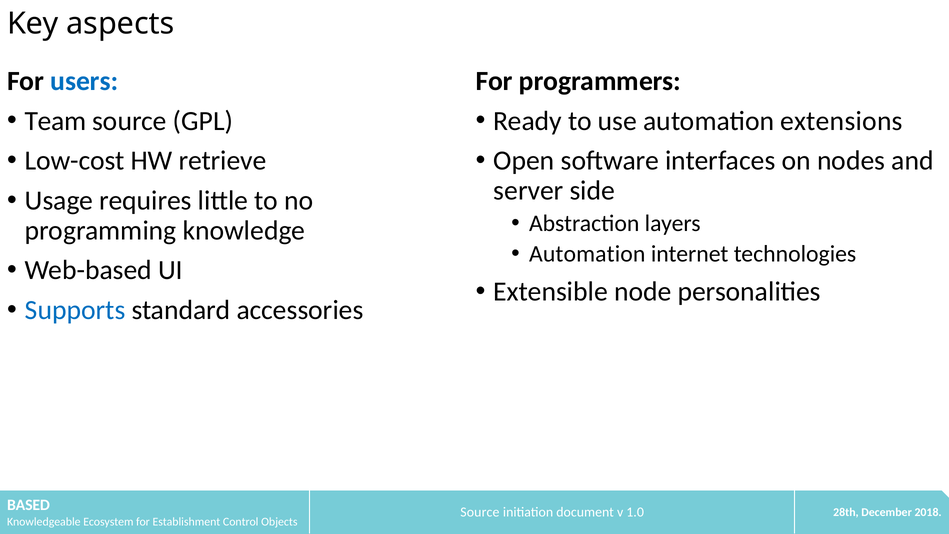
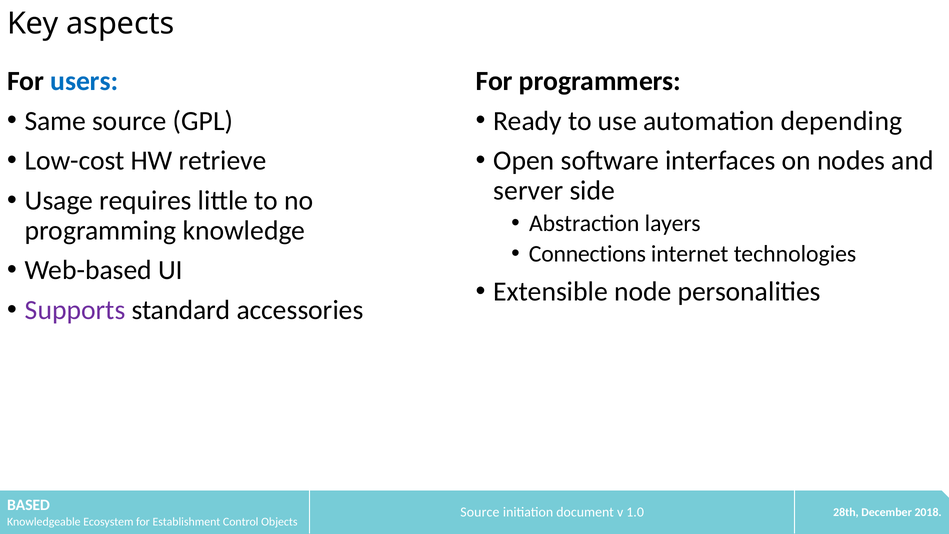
Team: Team -> Same
extensions: extensions -> depending
Automation at (587, 254): Automation -> Connections
Supports colour: blue -> purple
